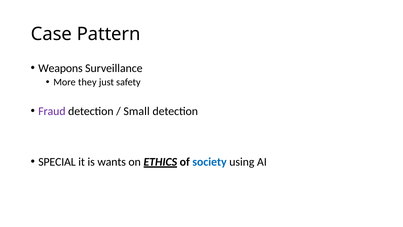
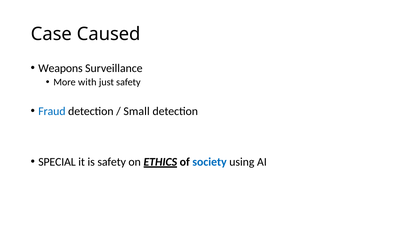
Pattern: Pattern -> Caused
they: they -> with
Fraud colour: purple -> blue
is wants: wants -> safety
